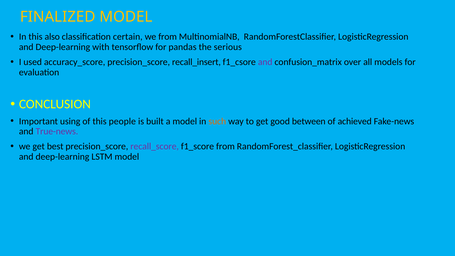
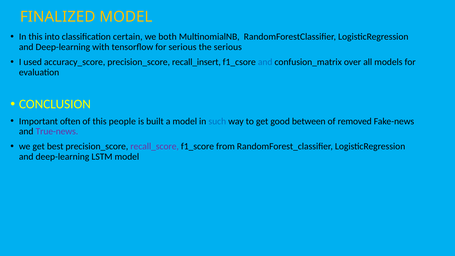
also: also -> into
we from: from -> both
for pandas: pandas -> serious
and at (265, 62) colour: purple -> blue
using: using -> often
such colour: orange -> blue
achieved: achieved -> removed
